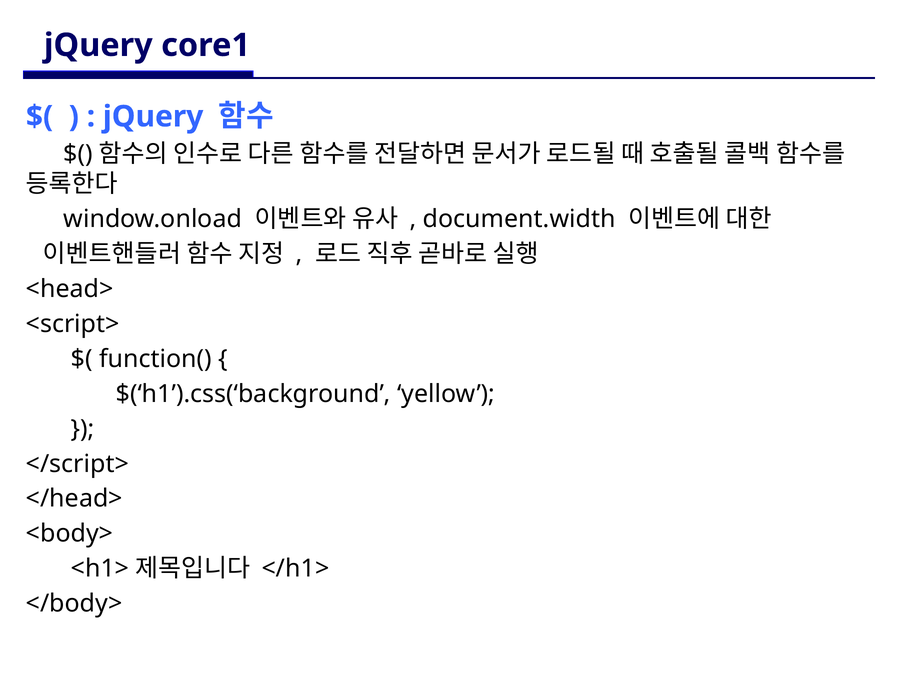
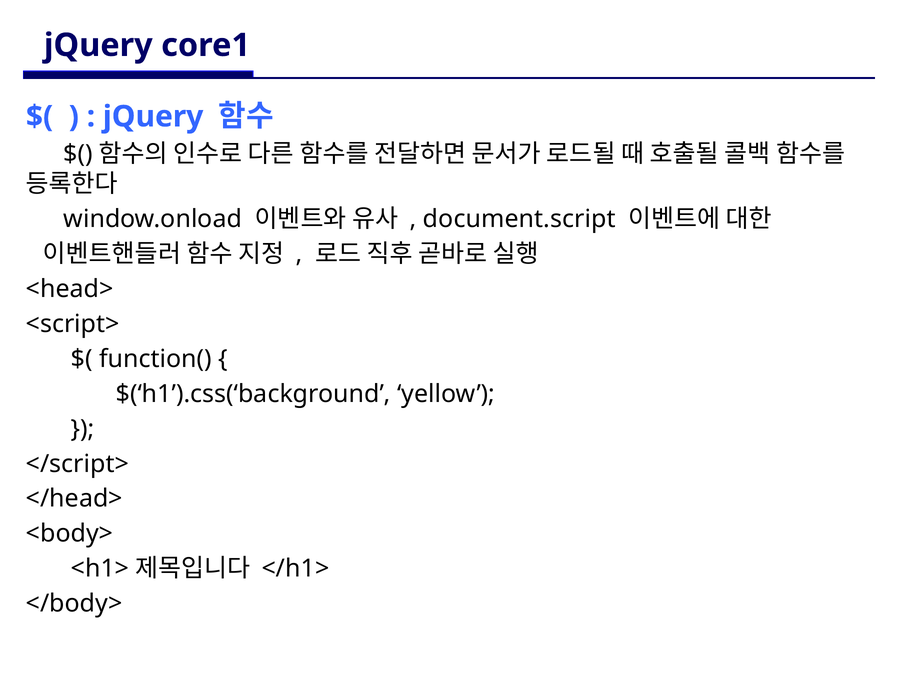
document.width: document.width -> document.script
